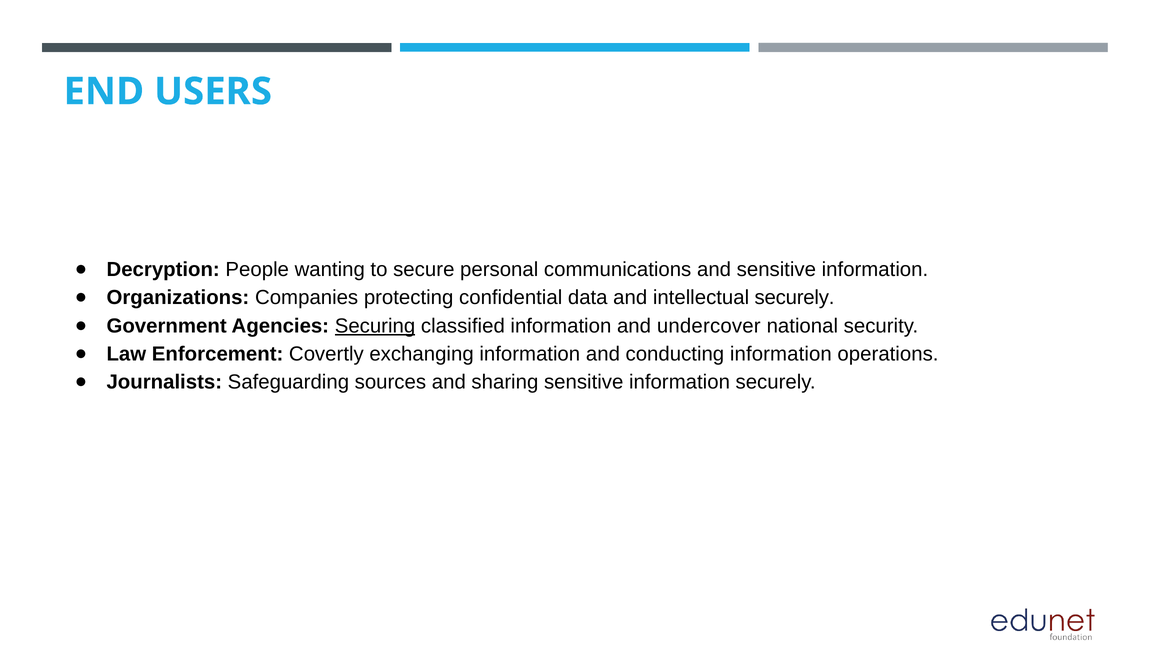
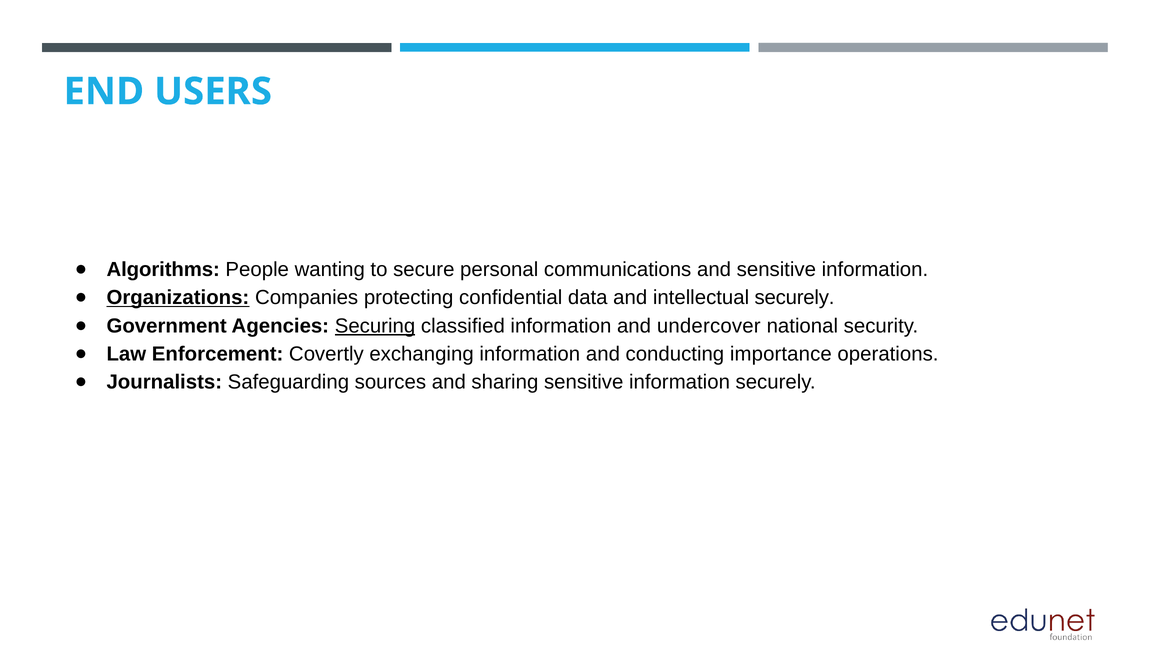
Decryption: Decryption -> Algorithms
Organizations underline: none -> present
conducting information: information -> importance
